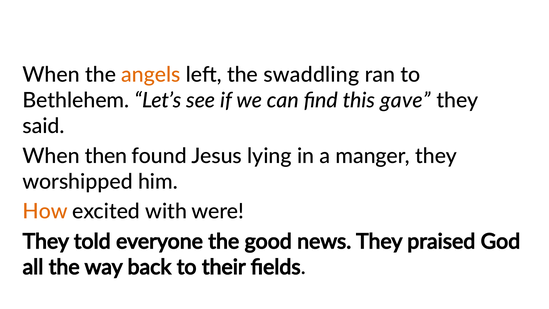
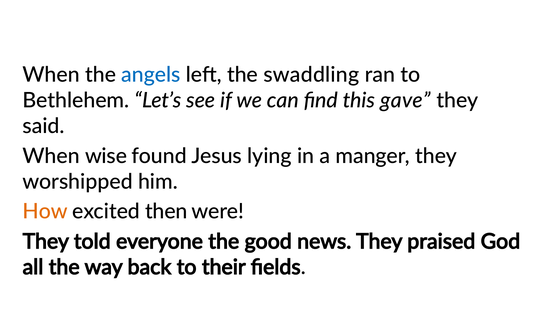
angels colour: orange -> blue
then: then -> wise
with: with -> then
